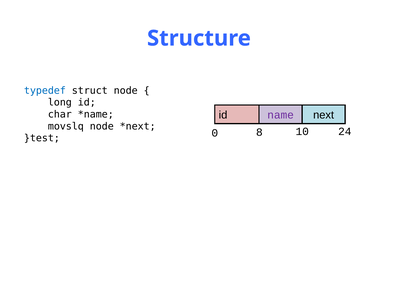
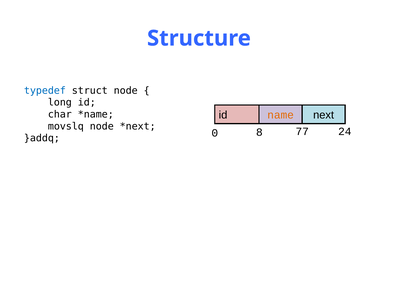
name colour: purple -> orange
10: 10 -> 77
}test: }test -> }addq
